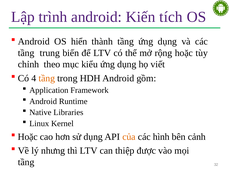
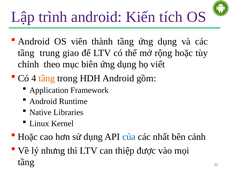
hiển: hiển -> viên
biến: biến -> giao
kiểu: kiểu -> biên
của colour: orange -> blue
hình: hình -> nhất
